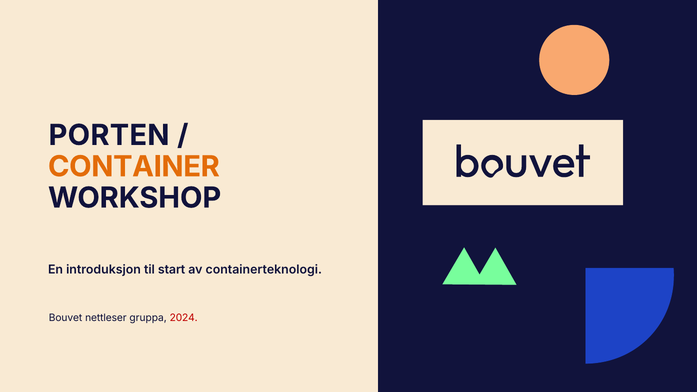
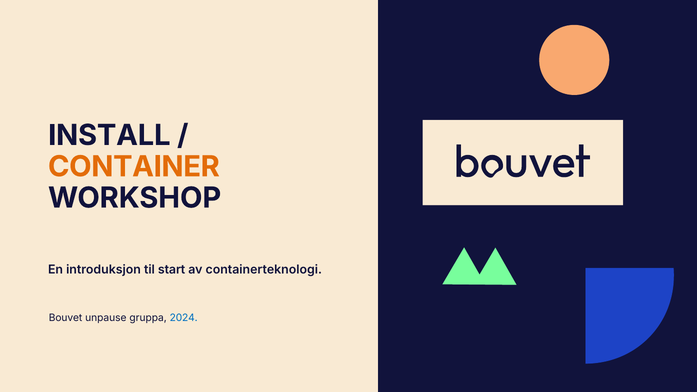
PORTEN: PORTEN -> INSTALL
nettleser: nettleser -> unpause
2024 colour: red -> blue
